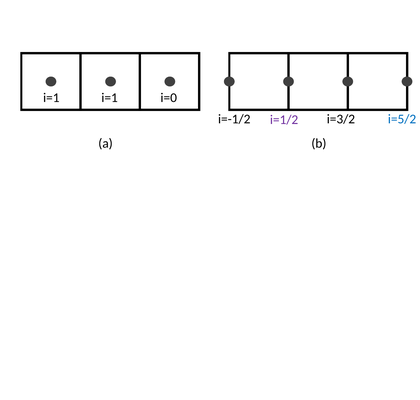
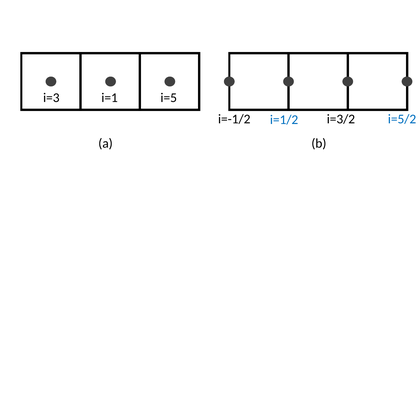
i=1 at (51, 98): i=1 -> i=3
i=0: i=0 -> i=5
i=1/2 colour: purple -> blue
